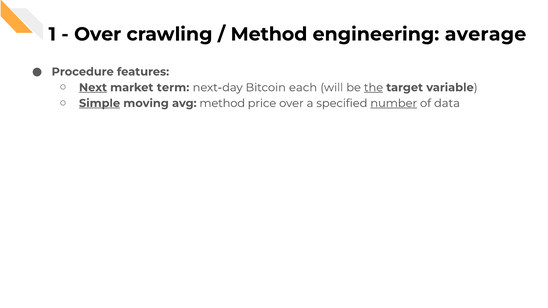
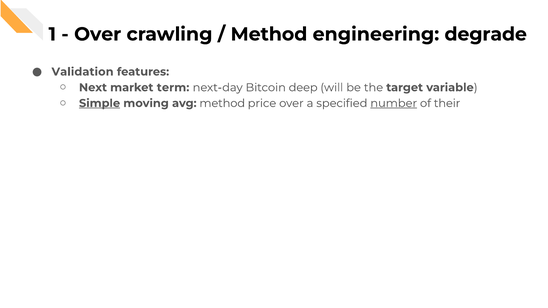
average: average -> degrade
Procedure: Procedure -> Validation
Next underline: present -> none
each: each -> deep
the underline: present -> none
data: data -> their
